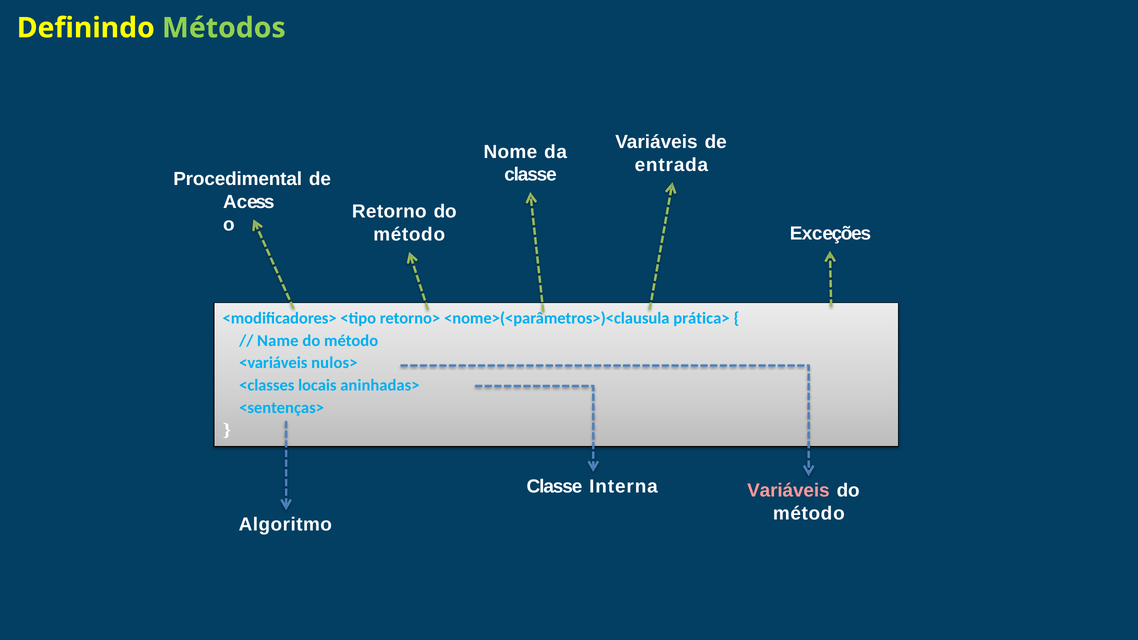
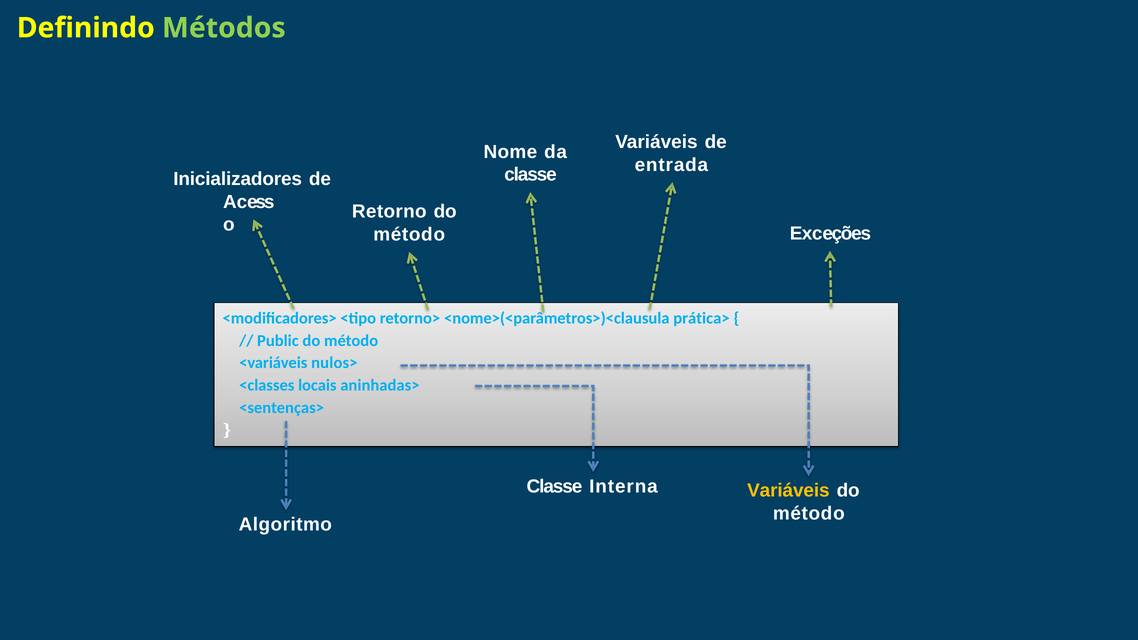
Procedimental: Procedimental -> Inicializadores
Name: Name -> Public
Variáveis at (788, 491) colour: pink -> yellow
